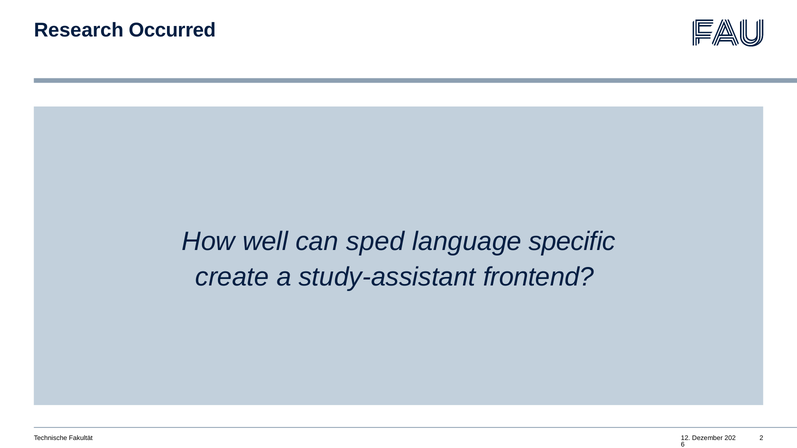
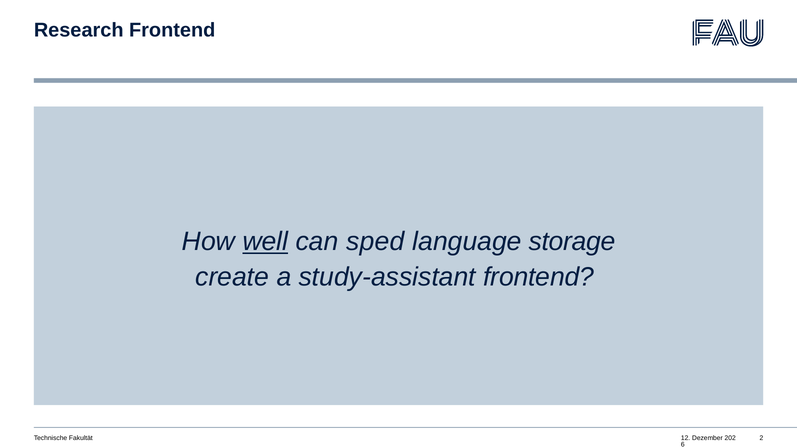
Research Occurred: Occurred -> Frontend
well underline: none -> present
specific: specific -> storage
